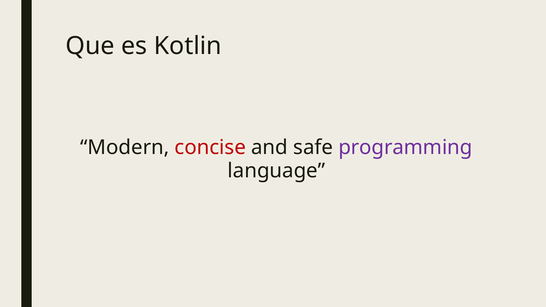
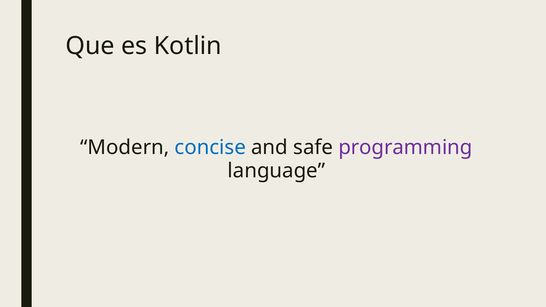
concise colour: red -> blue
